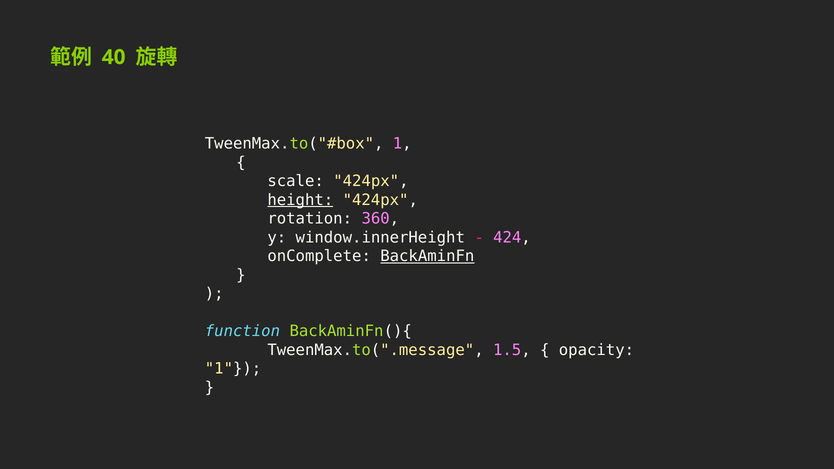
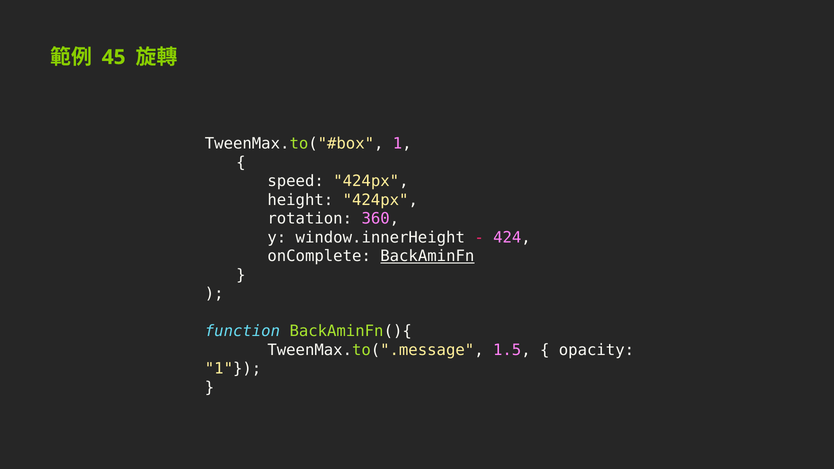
40: 40 -> 45
scale: scale -> speed
height underline: present -> none
